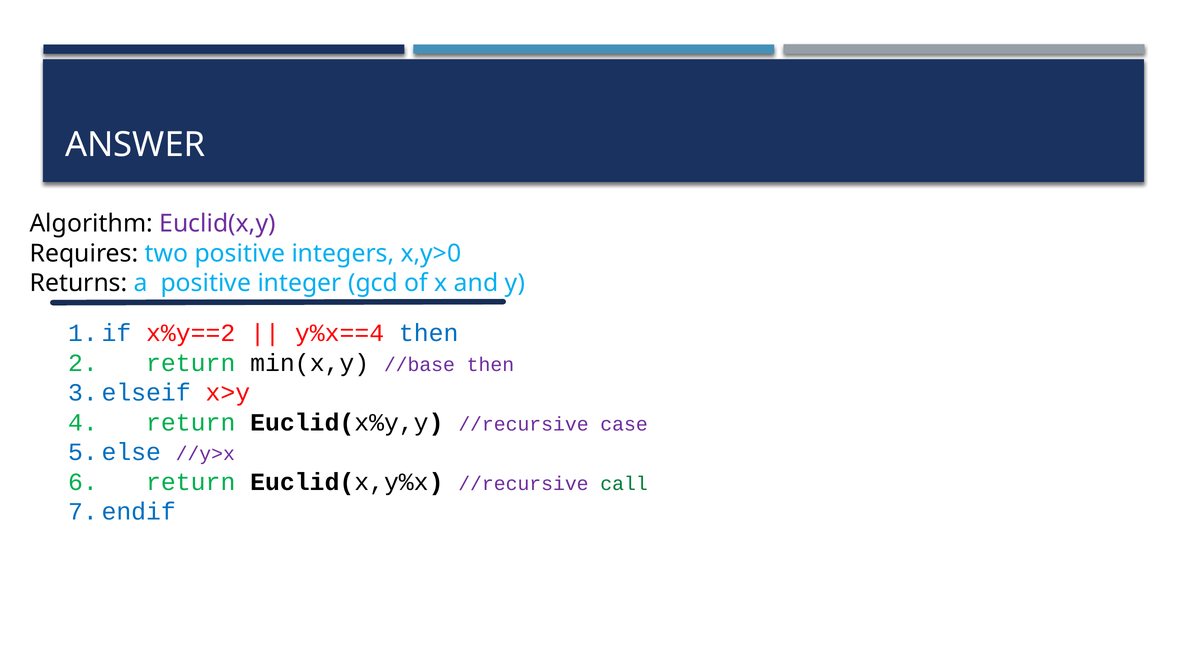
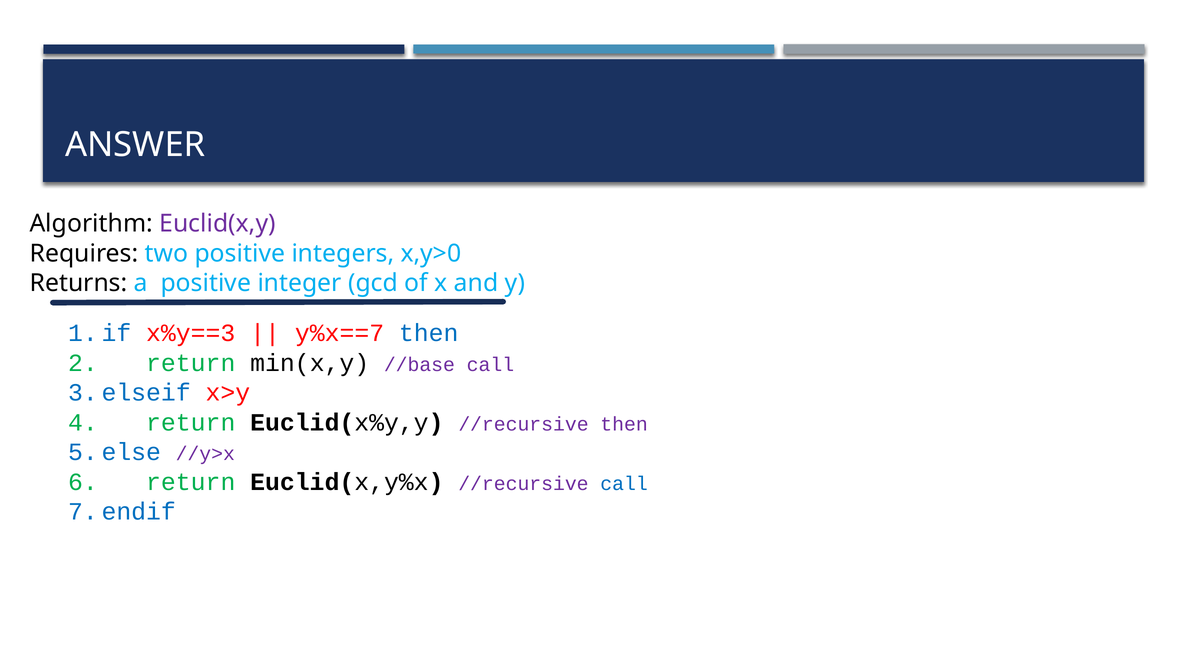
x%y==2: x%y==2 -> x%y==3
y%x==4: y%x==4 -> y%x==7
//base then: then -> call
//recursive case: case -> then
call at (624, 483) colour: green -> blue
